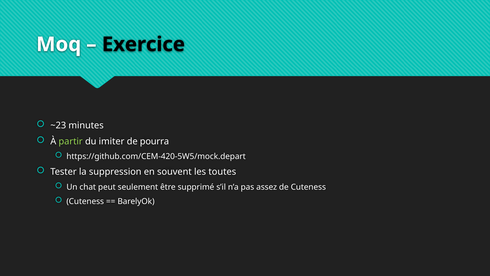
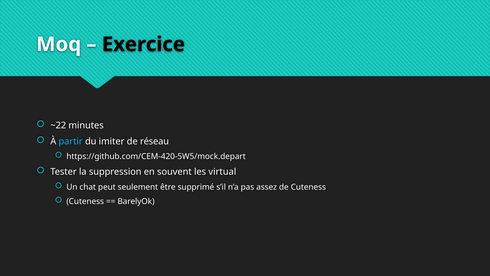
~23: ~23 -> ~22
partir colour: light green -> light blue
pourra: pourra -> réseau
toutes: toutes -> virtual
